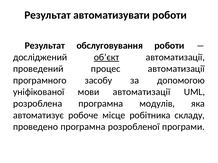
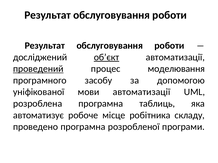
автоматизувати at (112, 15): автоматизувати -> обслуговування
проведений underline: none -> present
процес автоматизації: автоматизації -> моделювання
модулів: модулів -> таблиць
